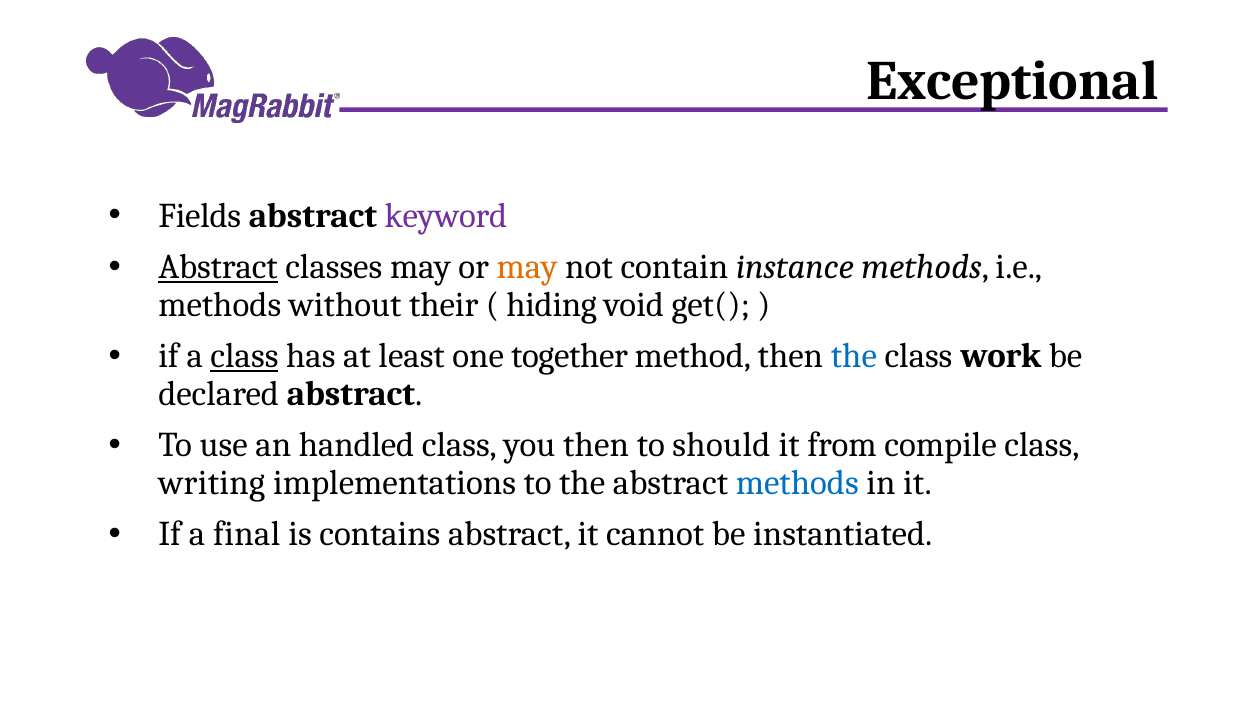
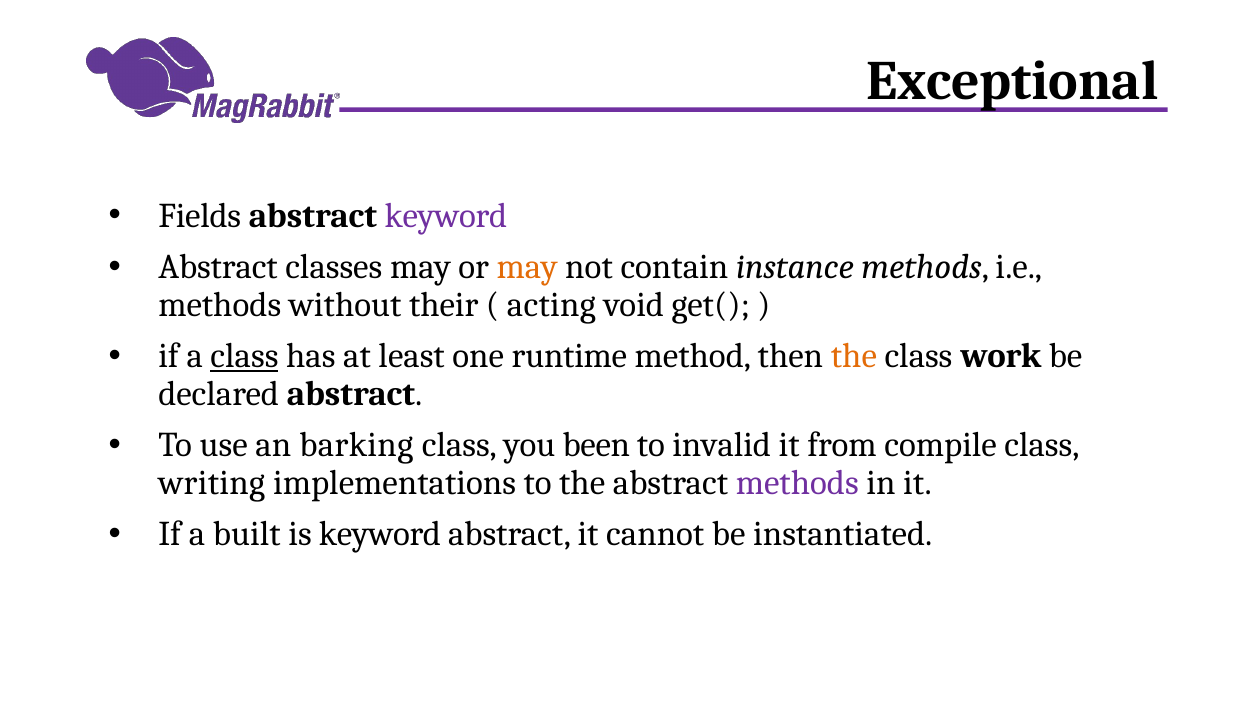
Abstract at (218, 267) underline: present -> none
hiding: hiding -> acting
together: together -> runtime
the at (854, 356) colour: blue -> orange
handled: handled -> barking
you then: then -> been
should: should -> invalid
methods at (797, 483) colour: blue -> purple
final: final -> built
is contains: contains -> keyword
